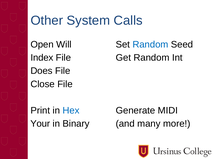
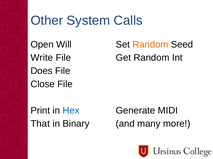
Random at (150, 45) colour: blue -> orange
Index: Index -> Write
Your: Your -> That
